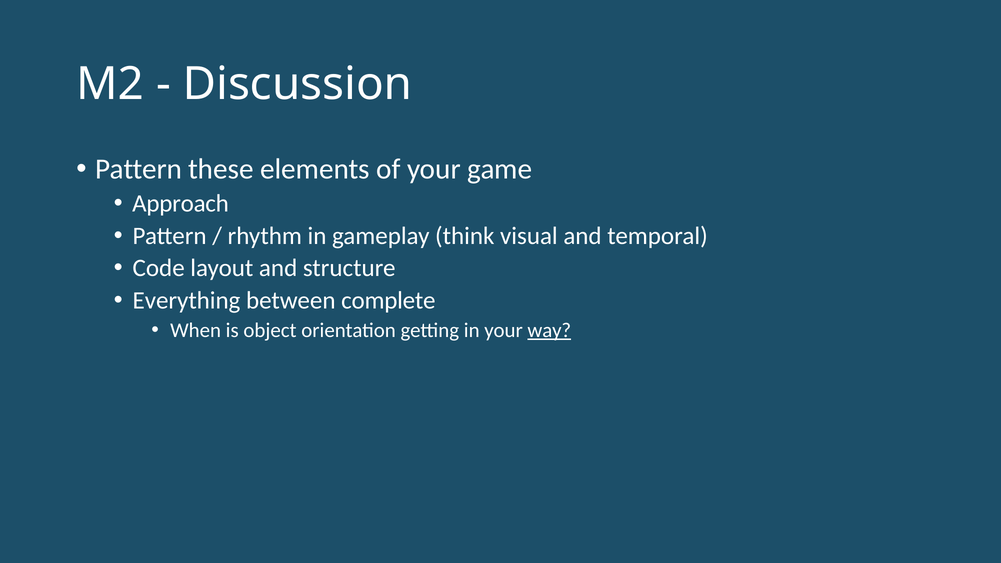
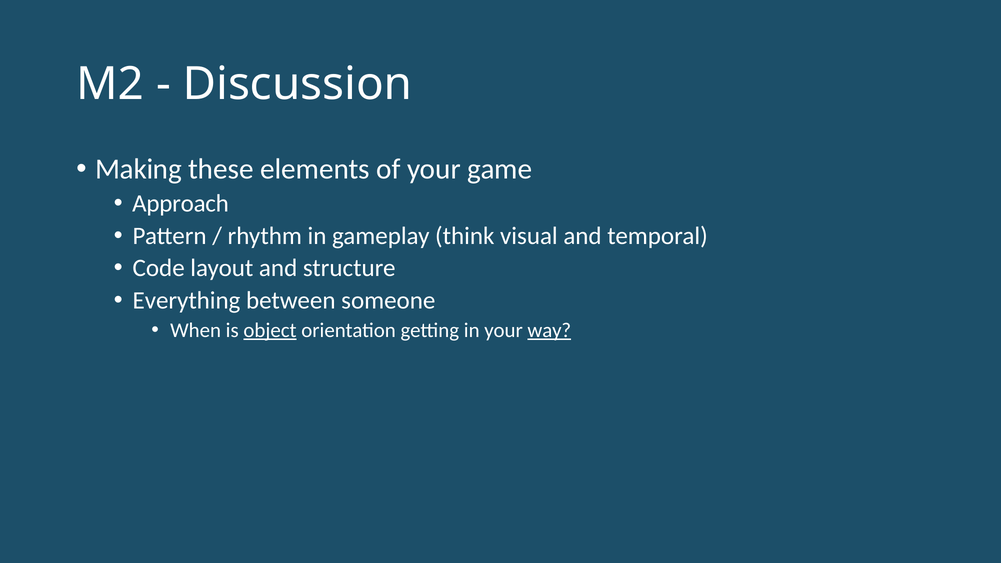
Pattern at (138, 169): Pattern -> Making
complete: complete -> someone
object underline: none -> present
